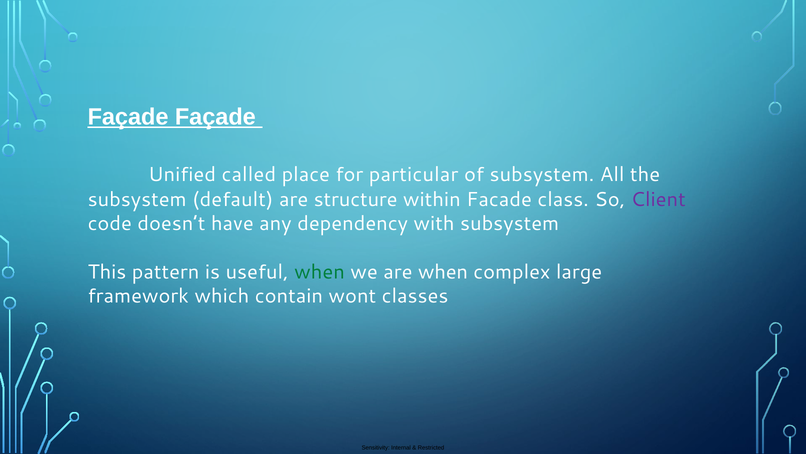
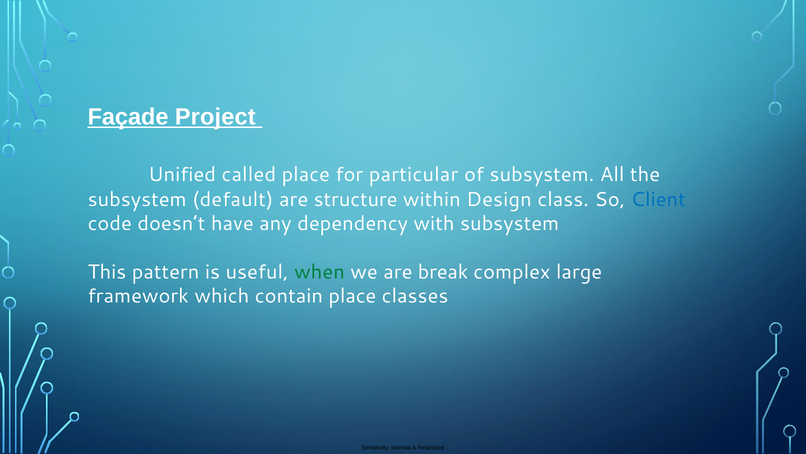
Façade Façade: Façade -> Project
Facade: Facade -> Design
Client colour: purple -> blue
are when: when -> break
contain wont: wont -> place
